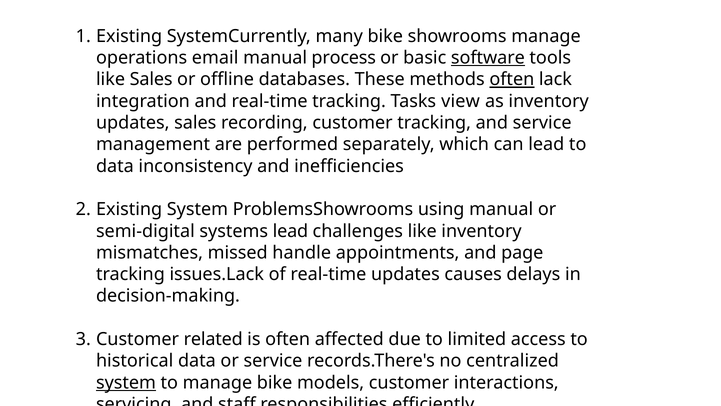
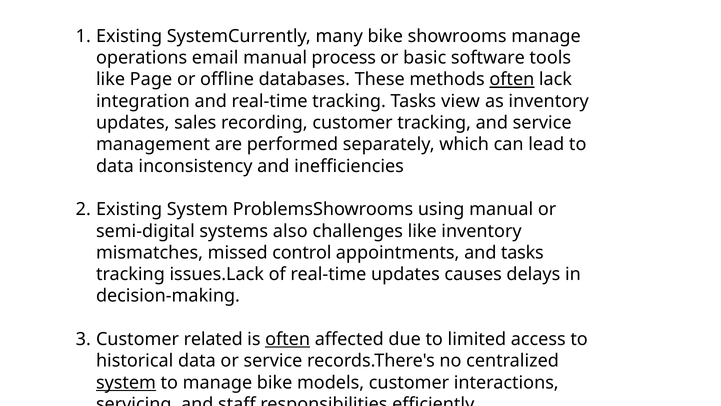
software underline: present -> none
like Sales: Sales -> Page
systems lead: lead -> also
handle: handle -> control
and page: page -> tasks
often at (288, 339) underline: none -> present
